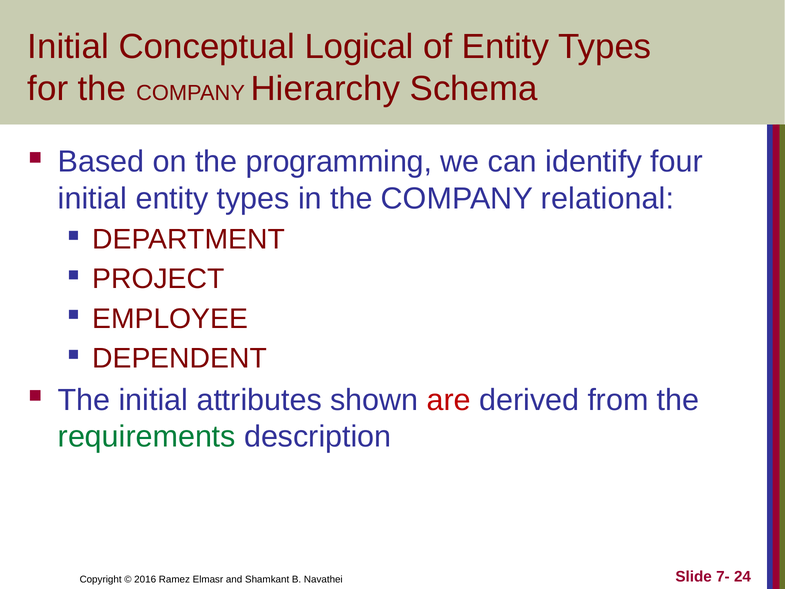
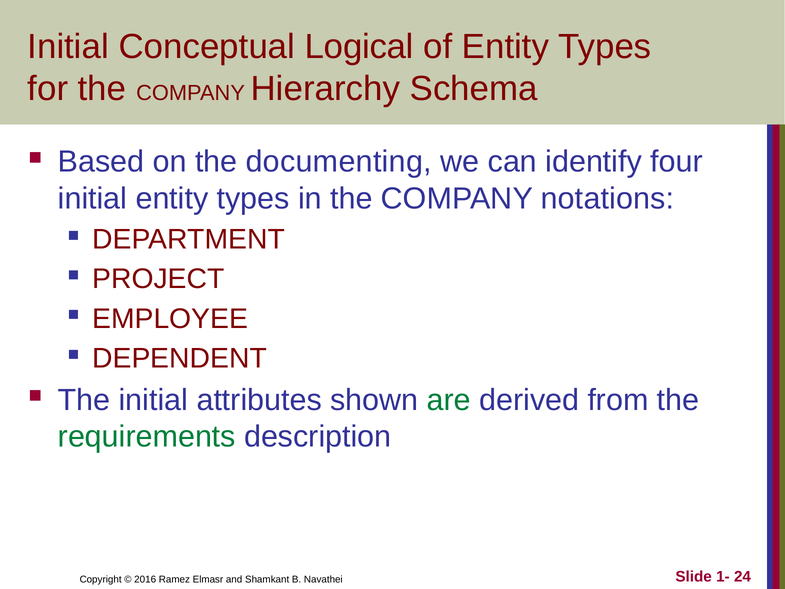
programming: programming -> documenting
relational: relational -> notations
are colour: red -> green
7-: 7- -> 1-
